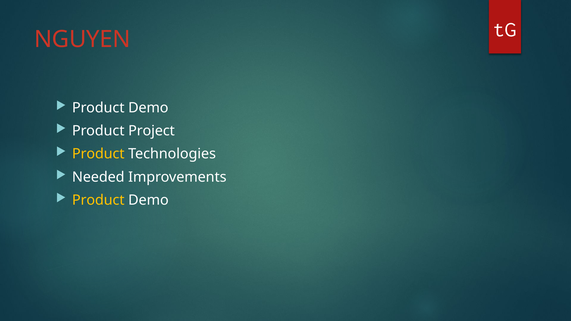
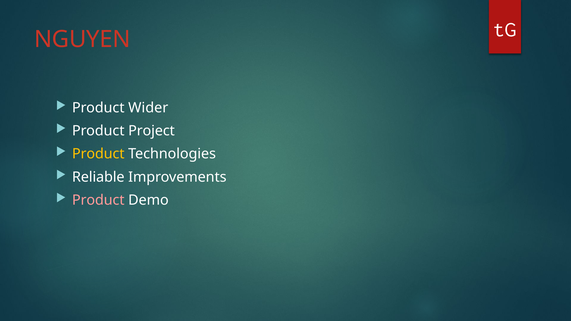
Demo at (148, 108): Demo -> Wider
Needed: Needed -> Reliable
Product at (98, 200) colour: yellow -> pink
